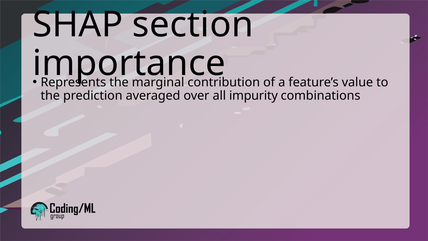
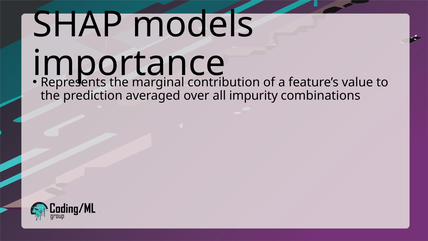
section: section -> models
